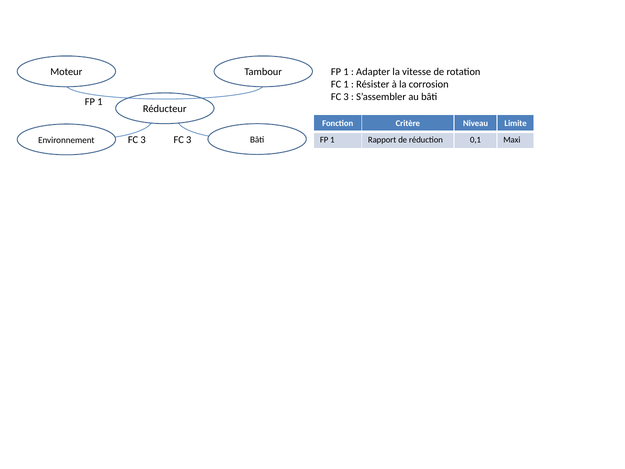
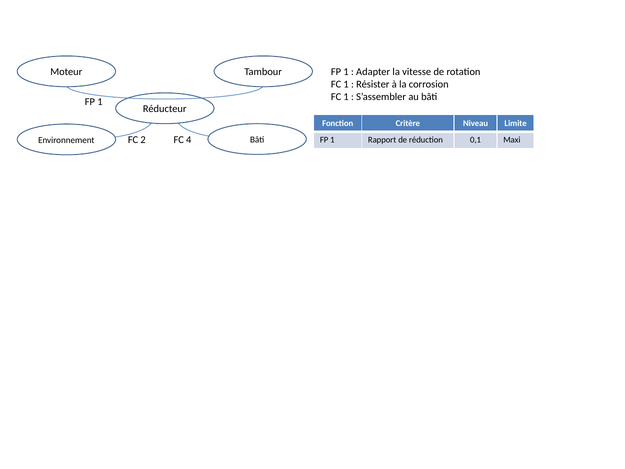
3 at (346, 97): 3 -> 1
3 at (143, 140): 3 -> 2
3 at (189, 140): 3 -> 4
